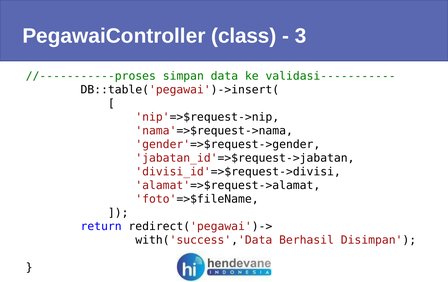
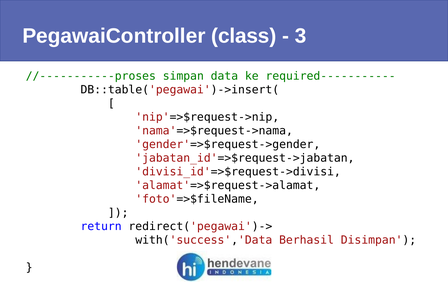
validasi-----------: validasi----------- -> required-----------
